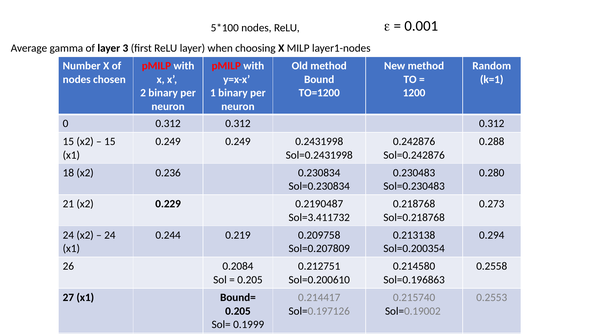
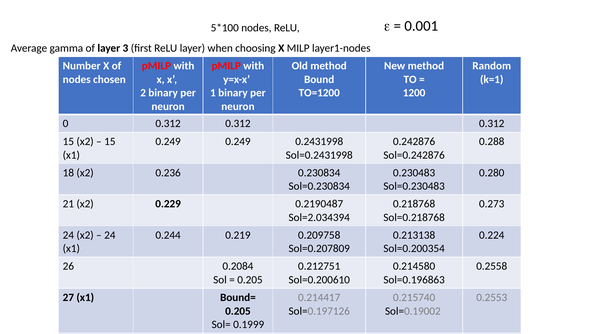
Sol=3.411732: Sol=3.411732 -> Sol=2.034394
0.294: 0.294 -> 0.224
